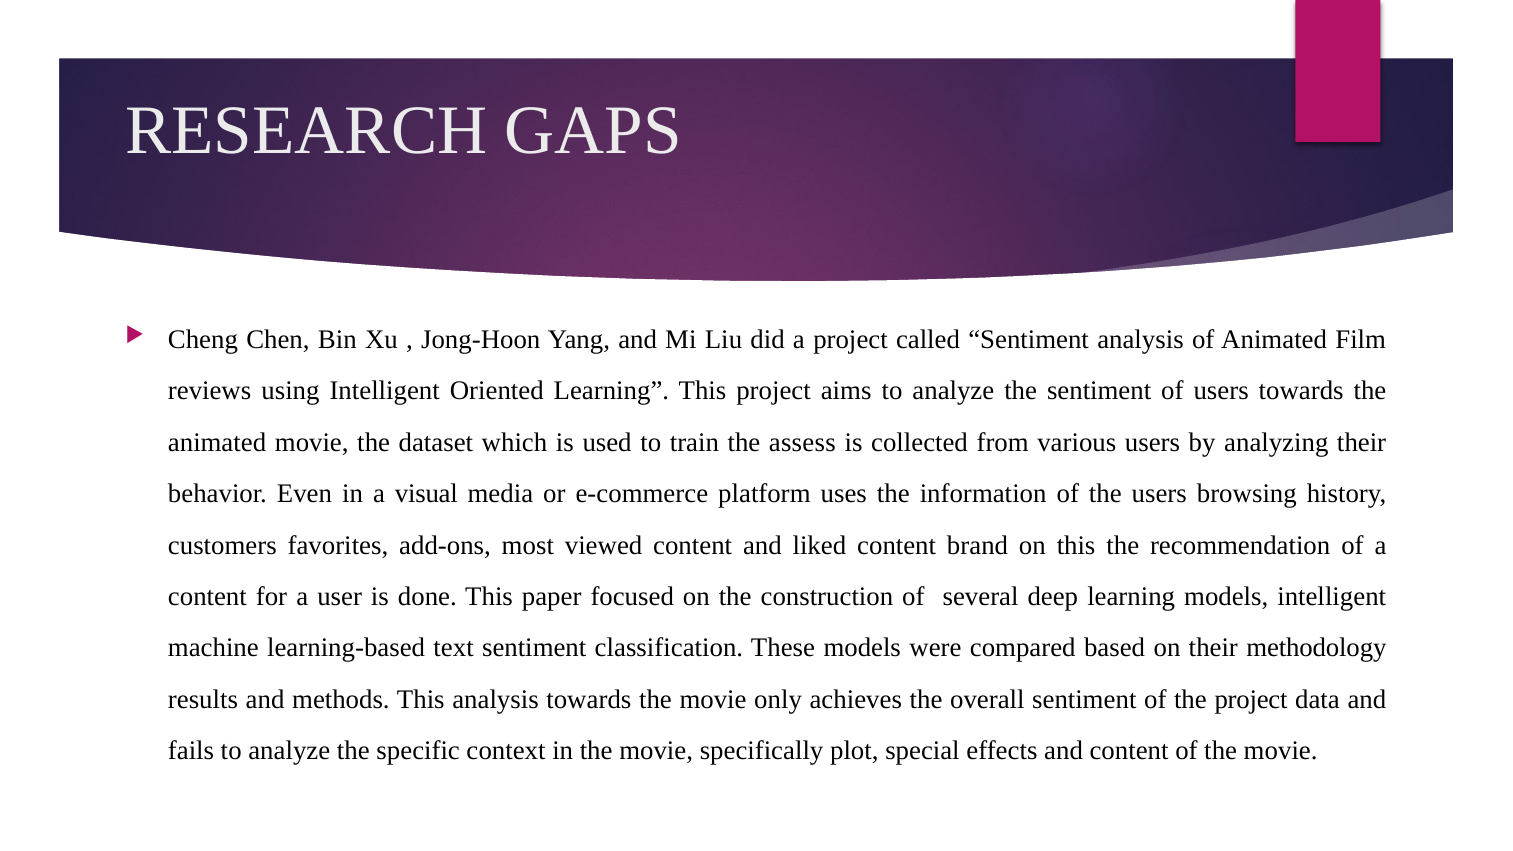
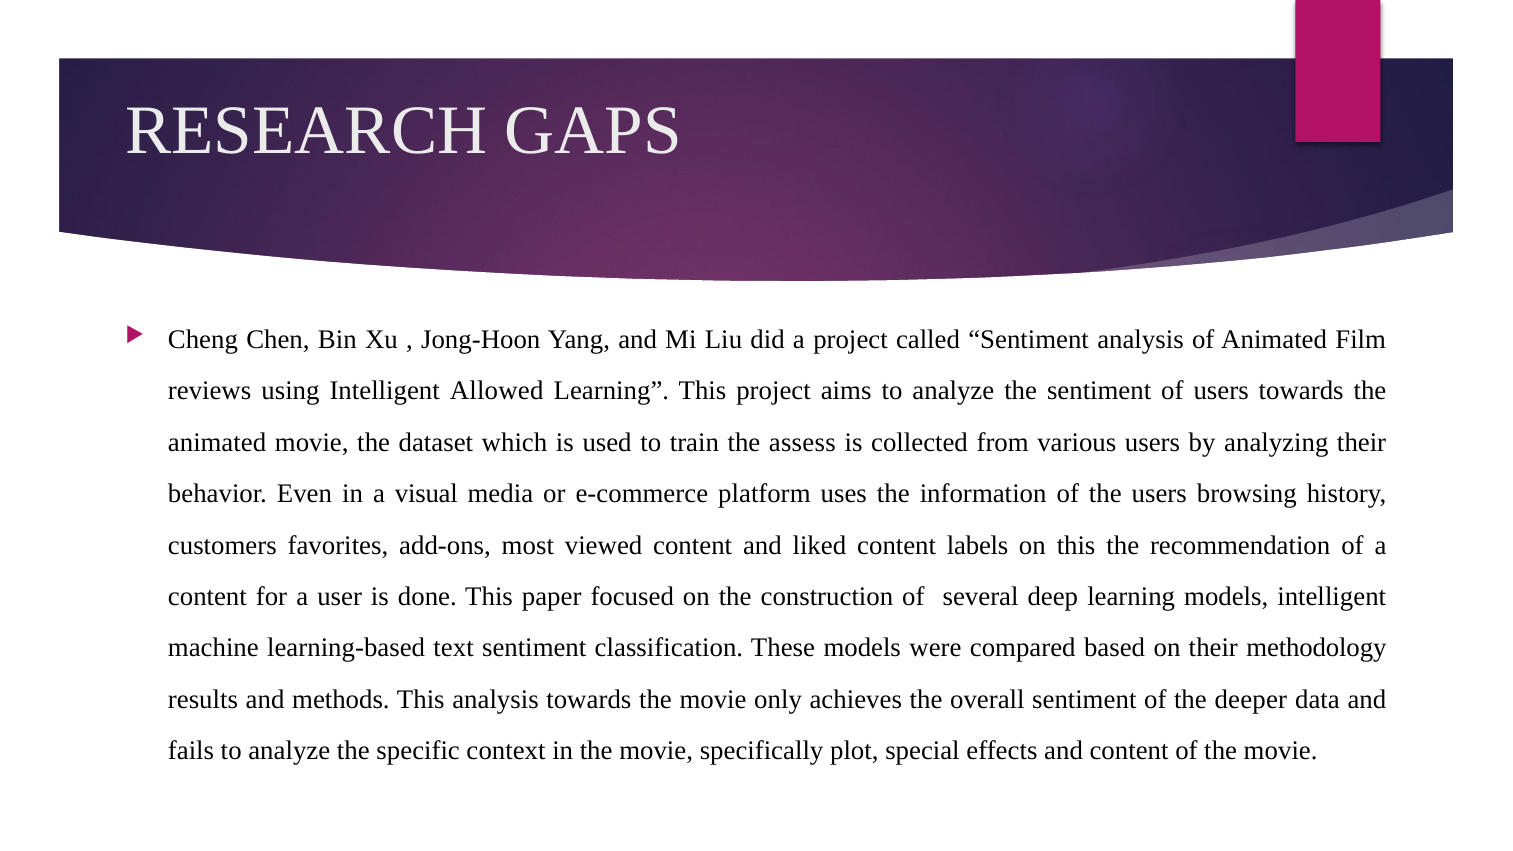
Oriented: Oriented -> Allowed
brand: brand -> labels
the project: project -> deeper
